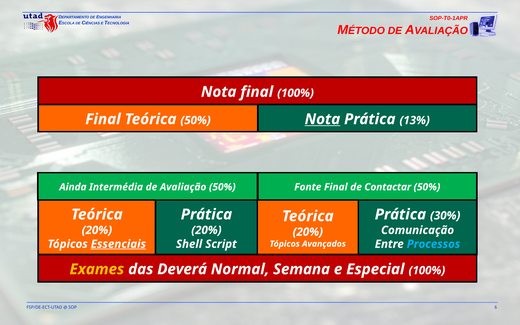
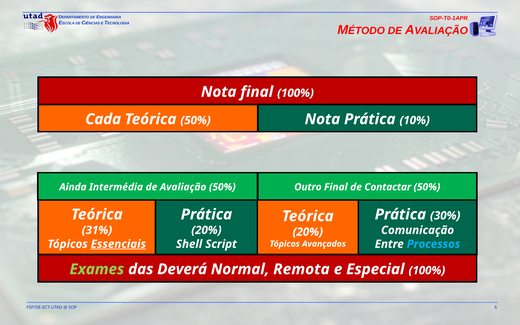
Final at (103, 119): Final -> Cada
Nota at (322, 119) underline: present -> none
13%: 13% -> 10%
Fonte: Fonte -> Outro
20% at (97, 230): 20% -> 31%
Exames colour: yellow -> light green
Semana: Semana -> Remota
